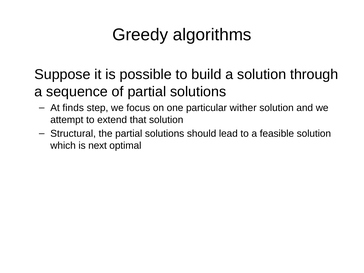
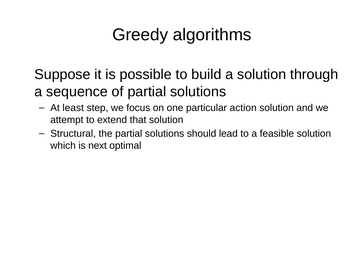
finds: finds -> least
wither: wither -> action
